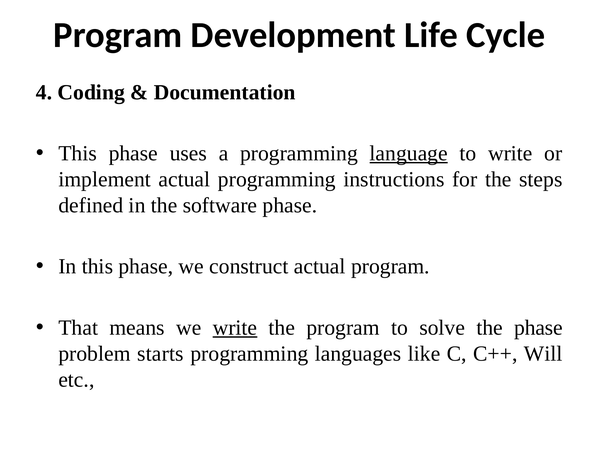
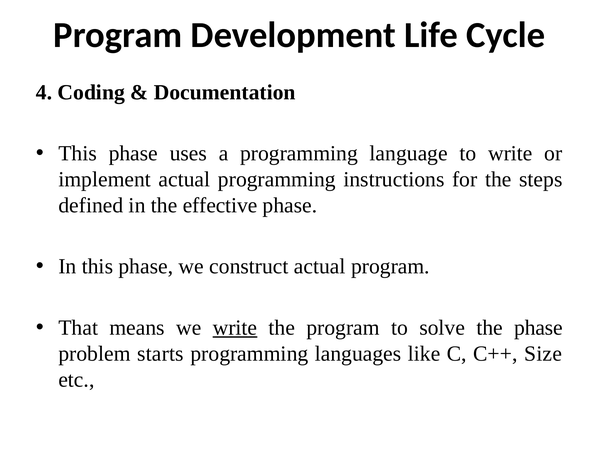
language underline: present -> none
software: software -> effective
Will: Will -> Size
